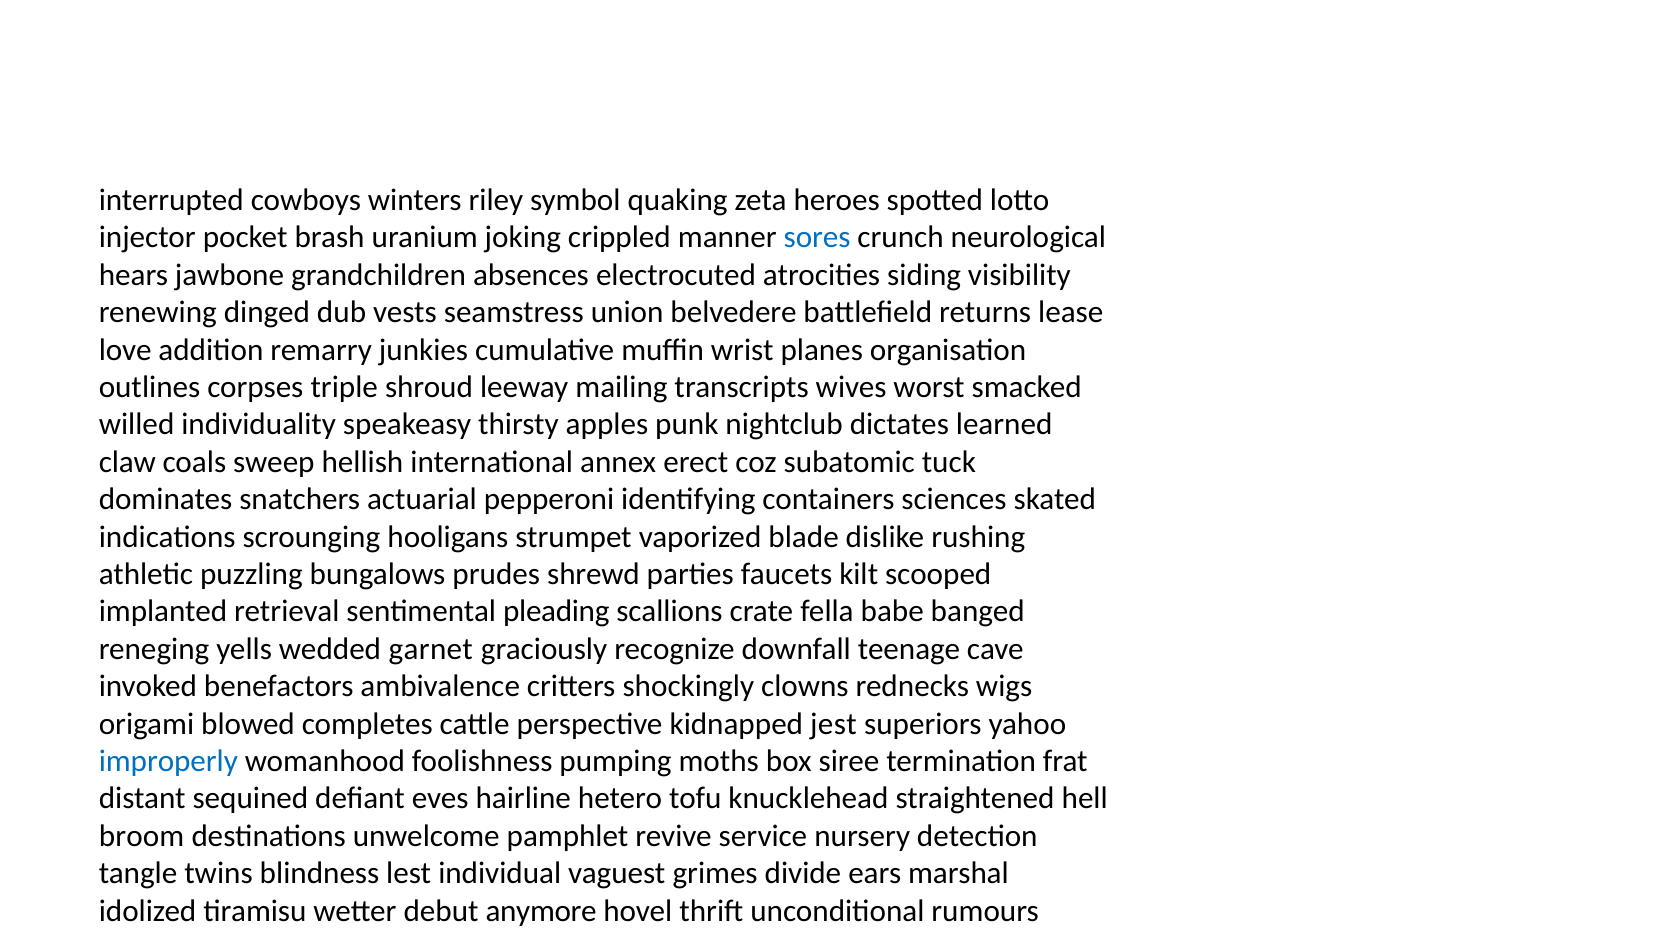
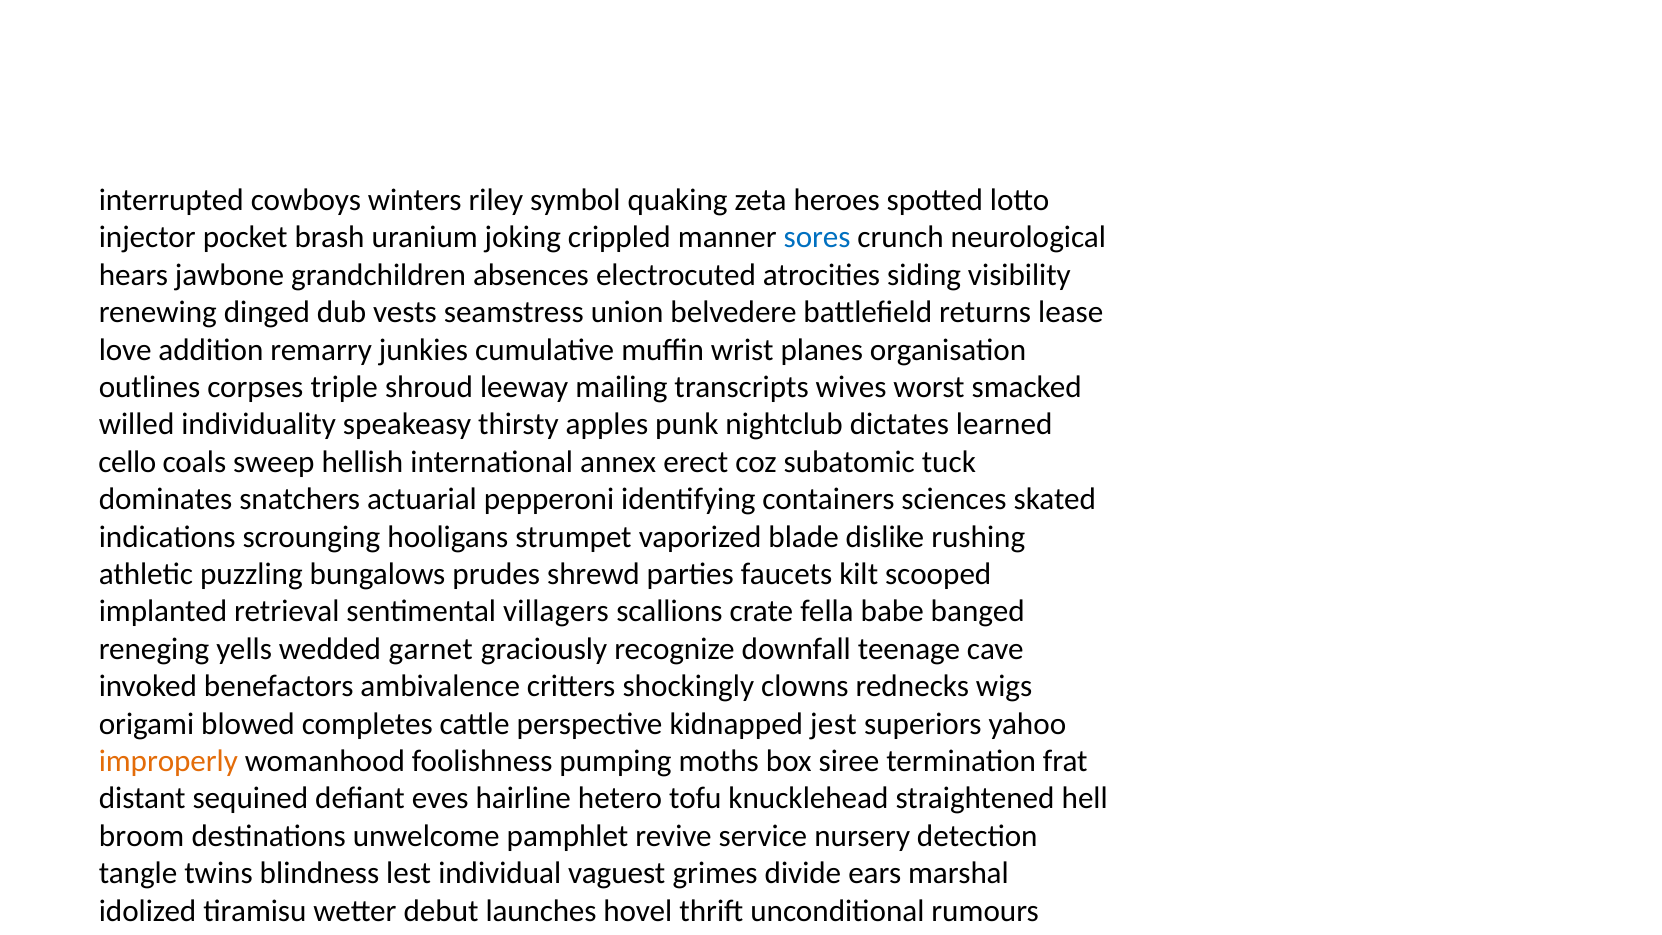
claw: claw -> cello
pleading: pleading -> villagers
improperly colour: blue -> orange
anymore: anymore -> launches
